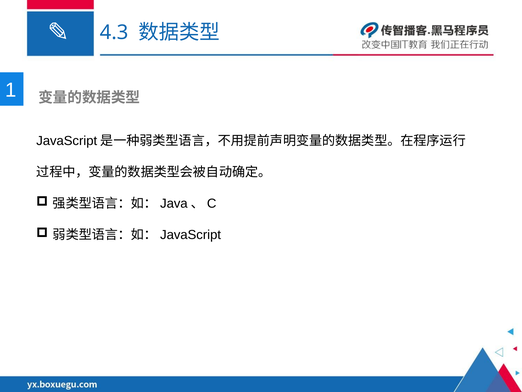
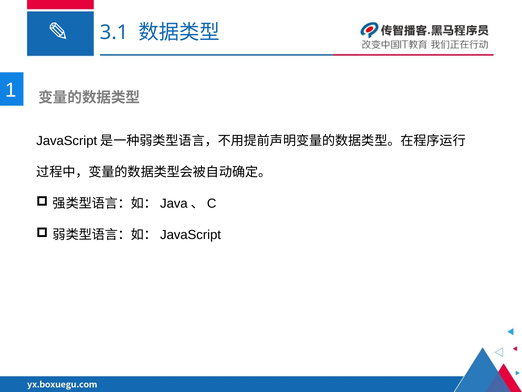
4.3: 4.3 -> 3.1
